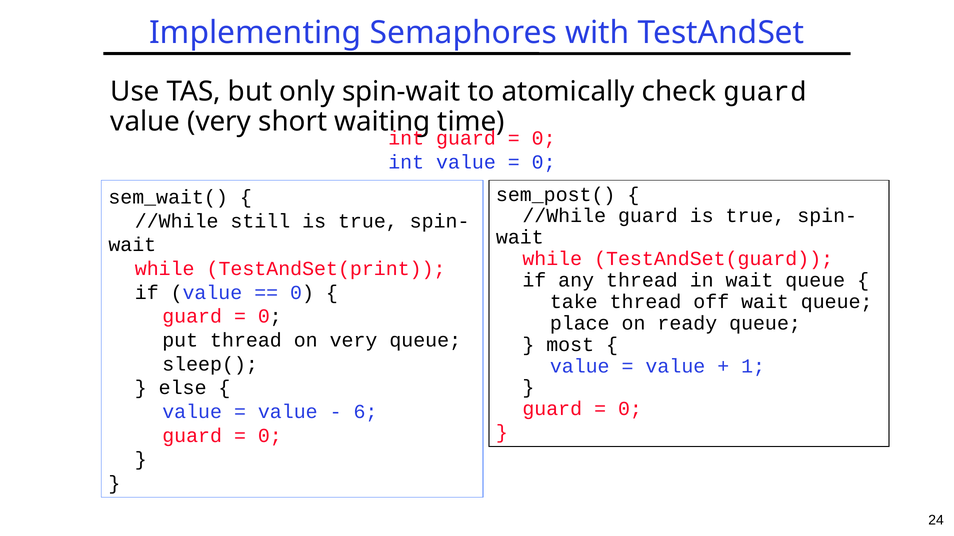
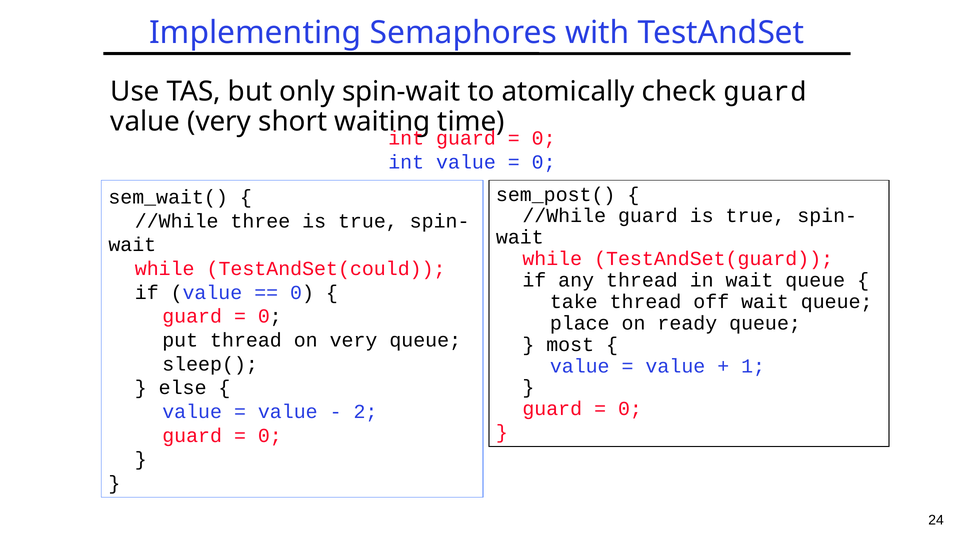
still: still -> three
TestAndSet(print: TestAndSet(print -> TestAndSet(could
6: 6 -> 2
